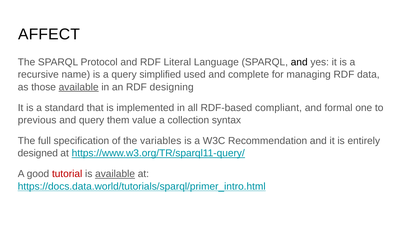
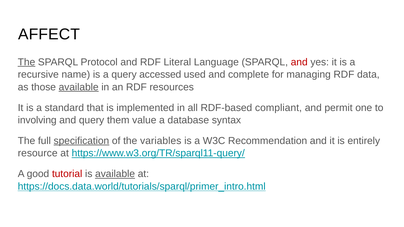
The at (27, 62) underline: none -> present
and at (299, 62) colour: black -> red
simplified: simplified -> accessed
designing: designing -> resources
formal: formal -> permit
previous: previous -> involving
collection: collection -> database
specification underline: none -> present
designed: designed -> resource
